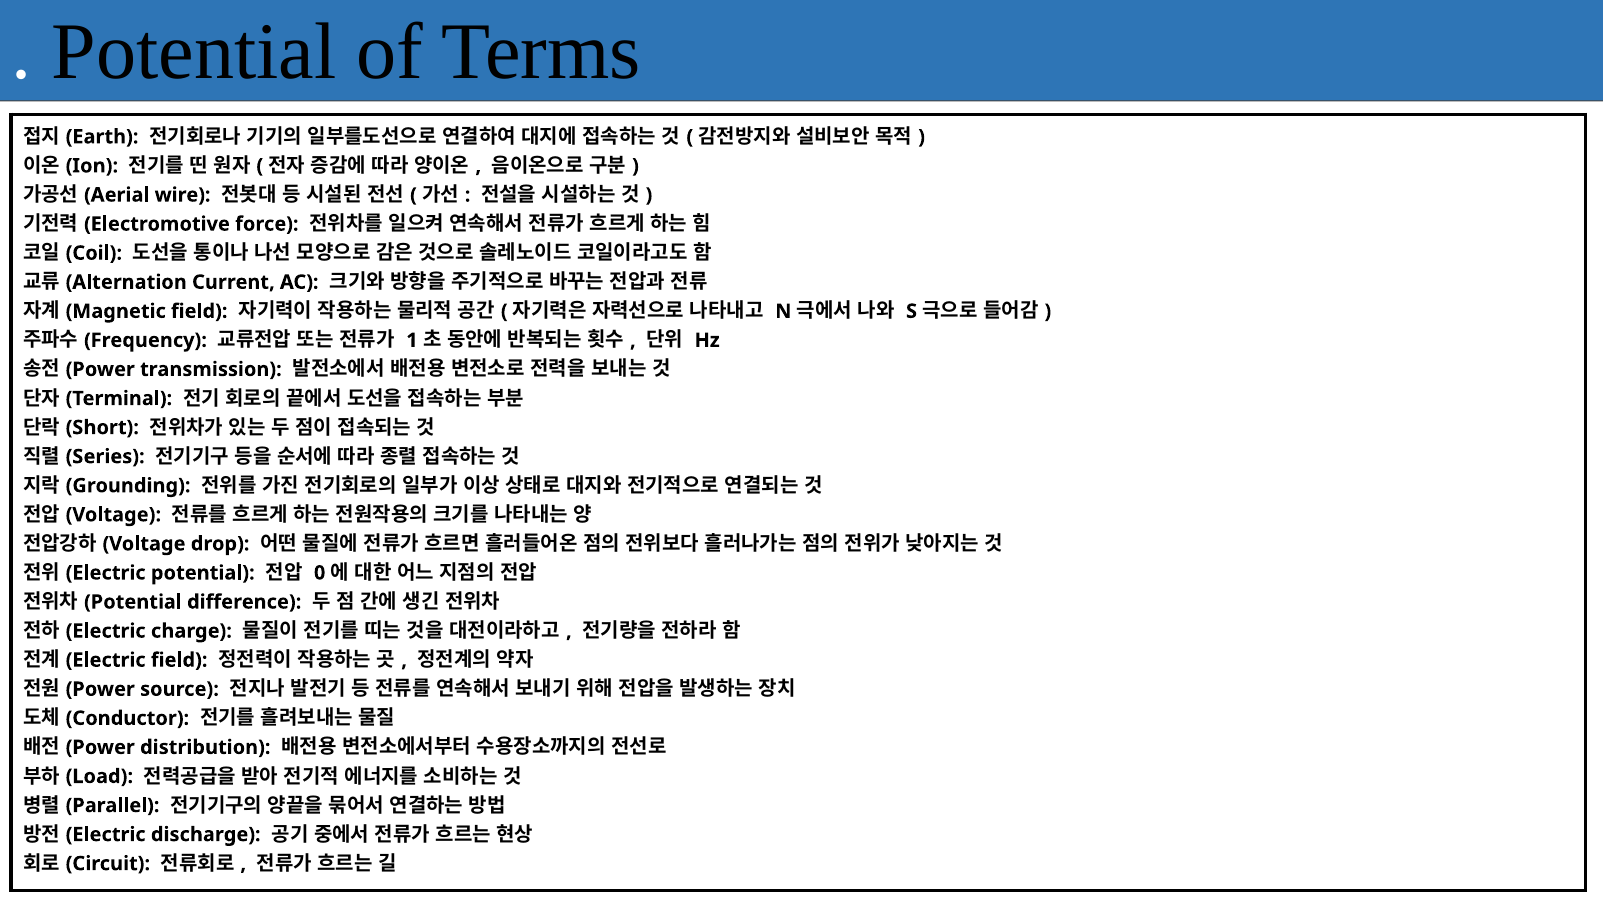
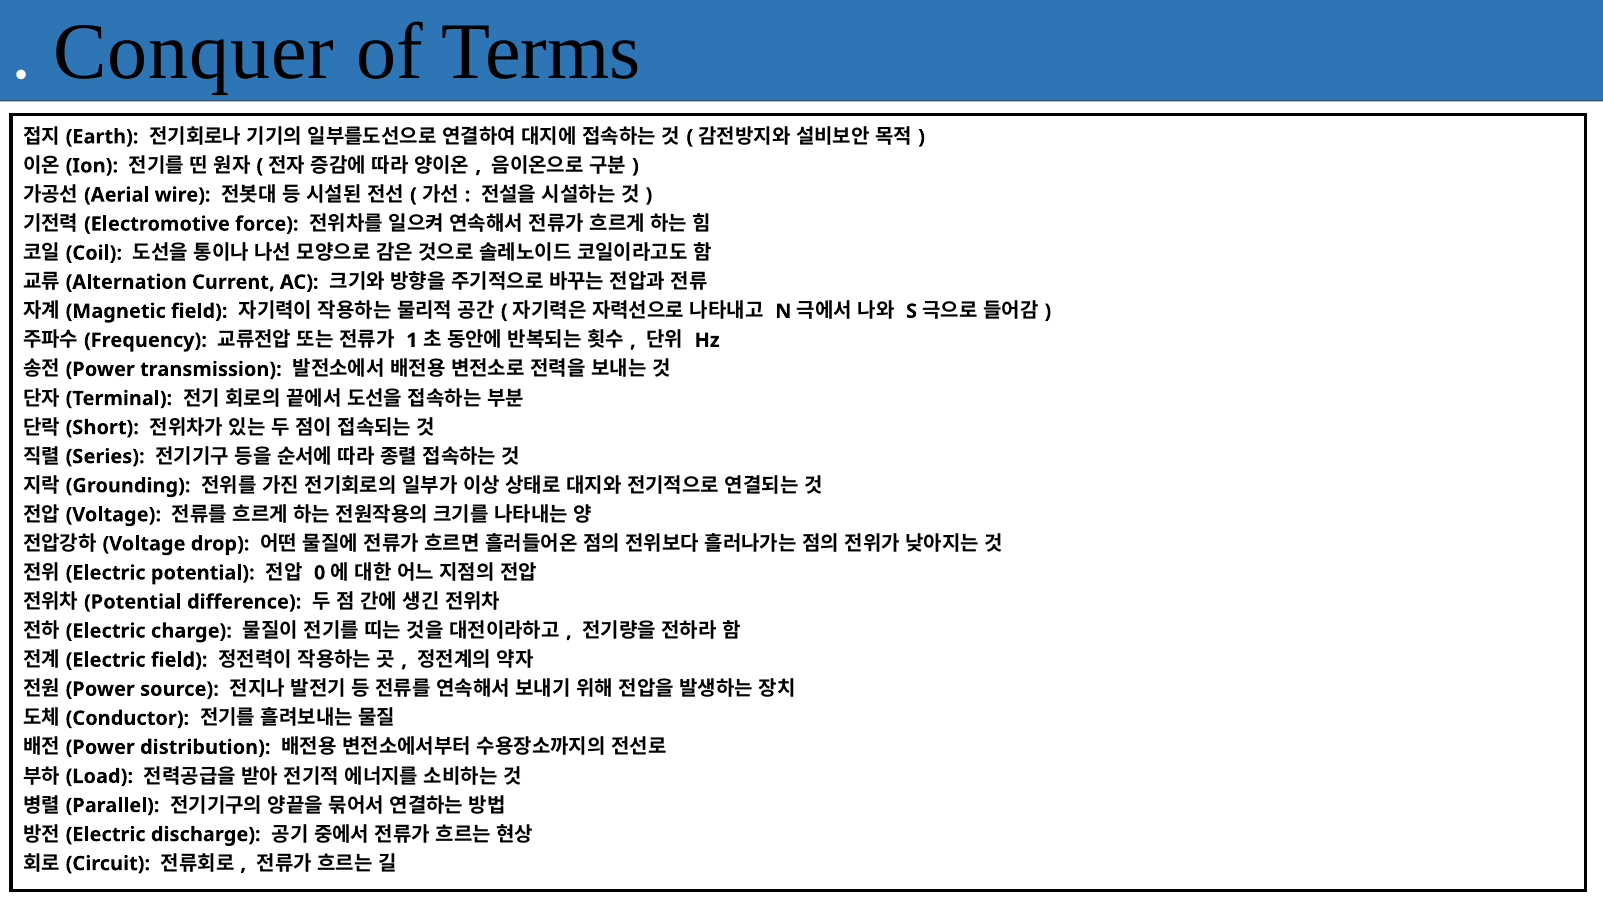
Potential at (194, 52): Potential -> Conquer
